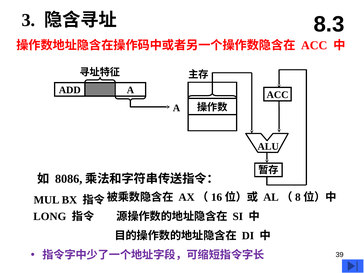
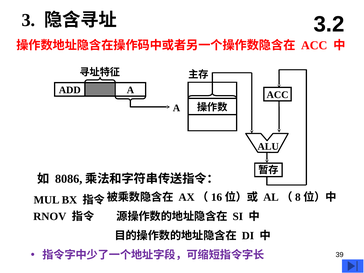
8.3: 8.3 -> 3.2
LONG: LONG -> RNOV
